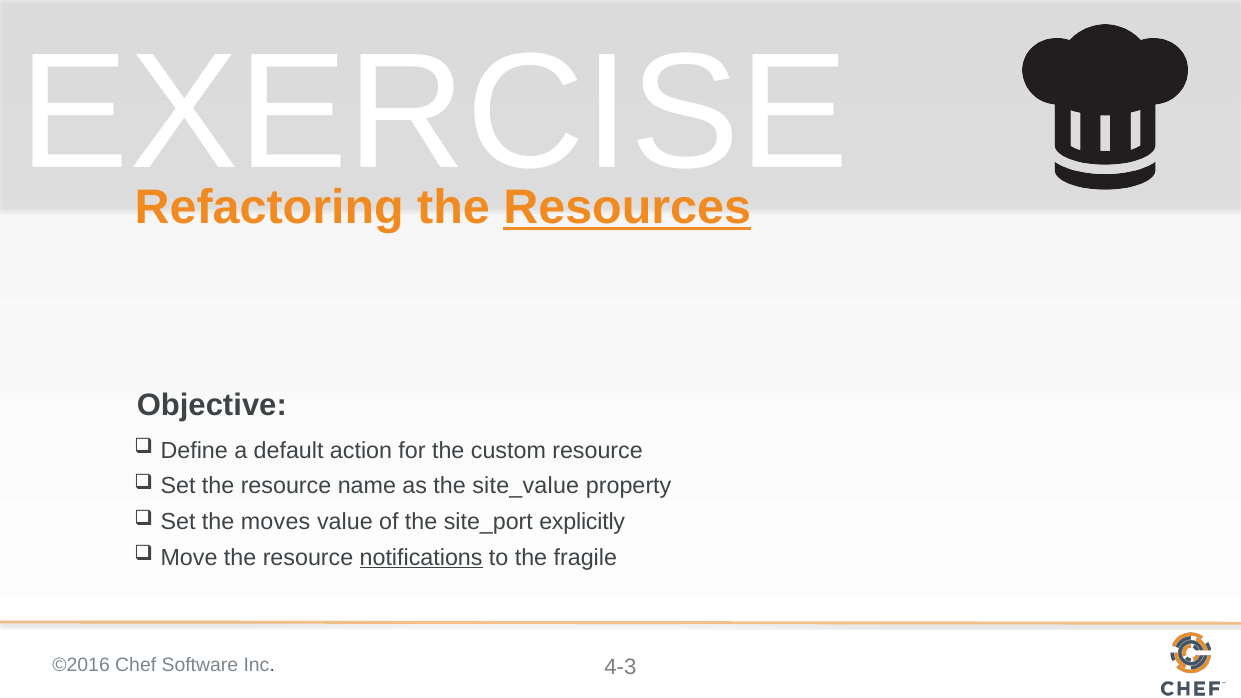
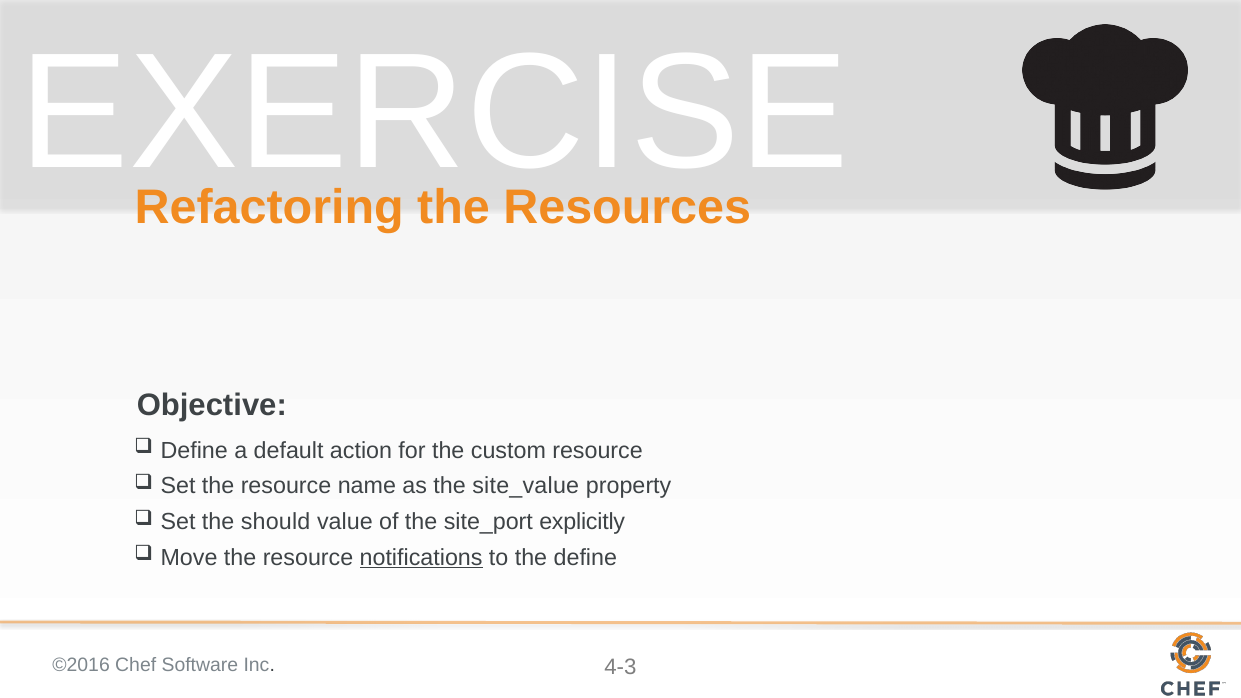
Resources underline: present -> none
moves: moves -> should
the fragile: fragile -> define
